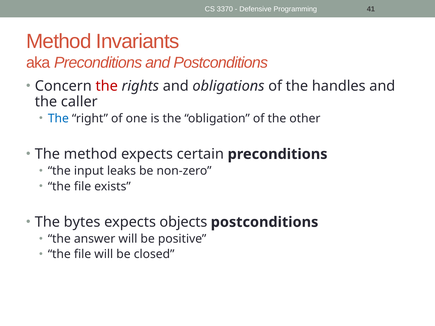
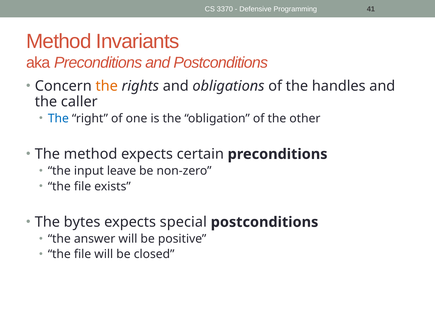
the at (107, 86) colour: red -> orange
leaks: leaks -> leave
objects: objects -> special
